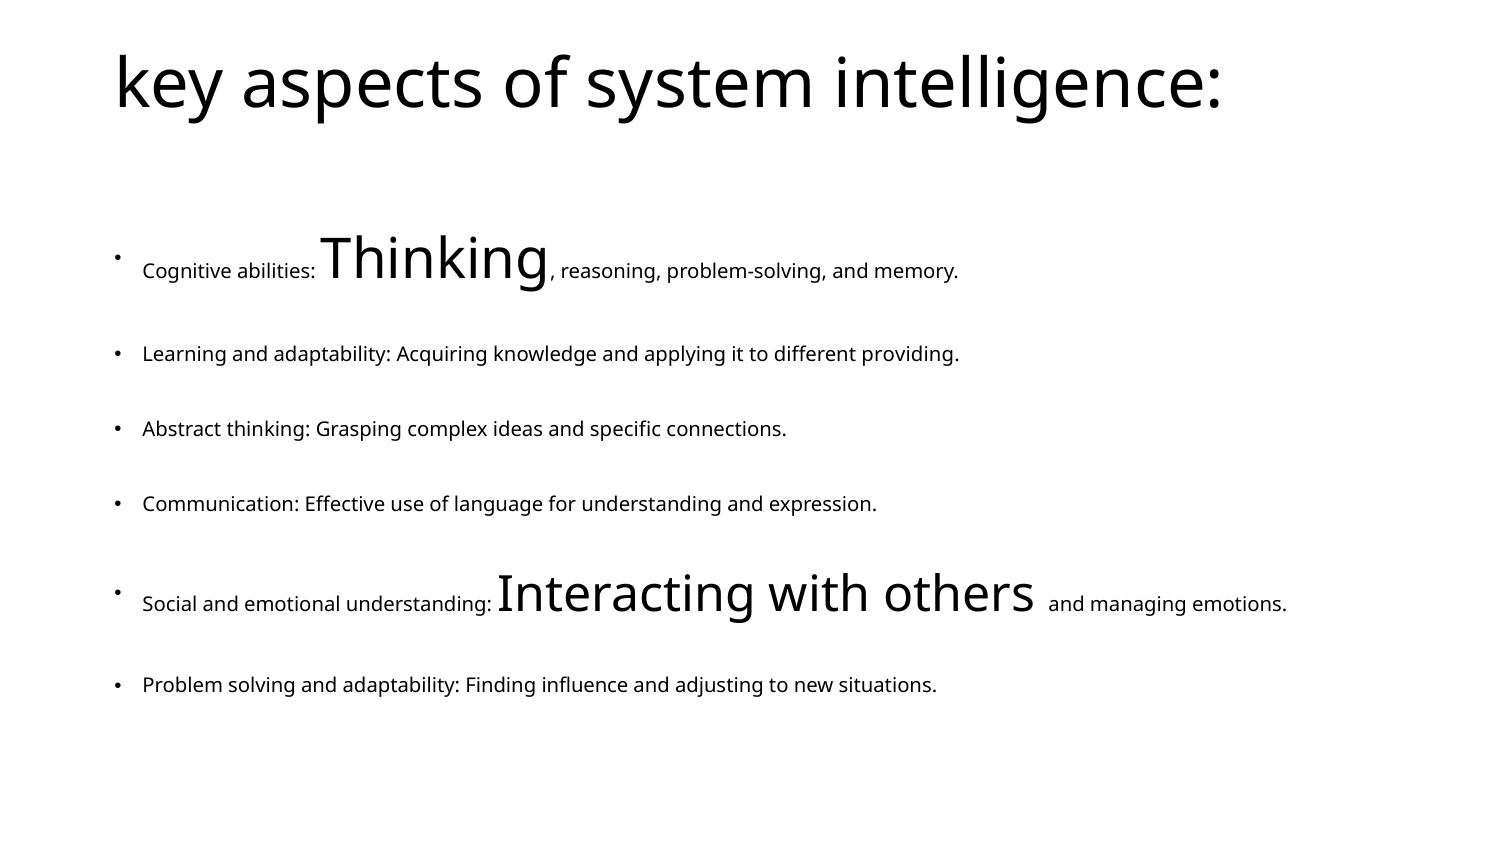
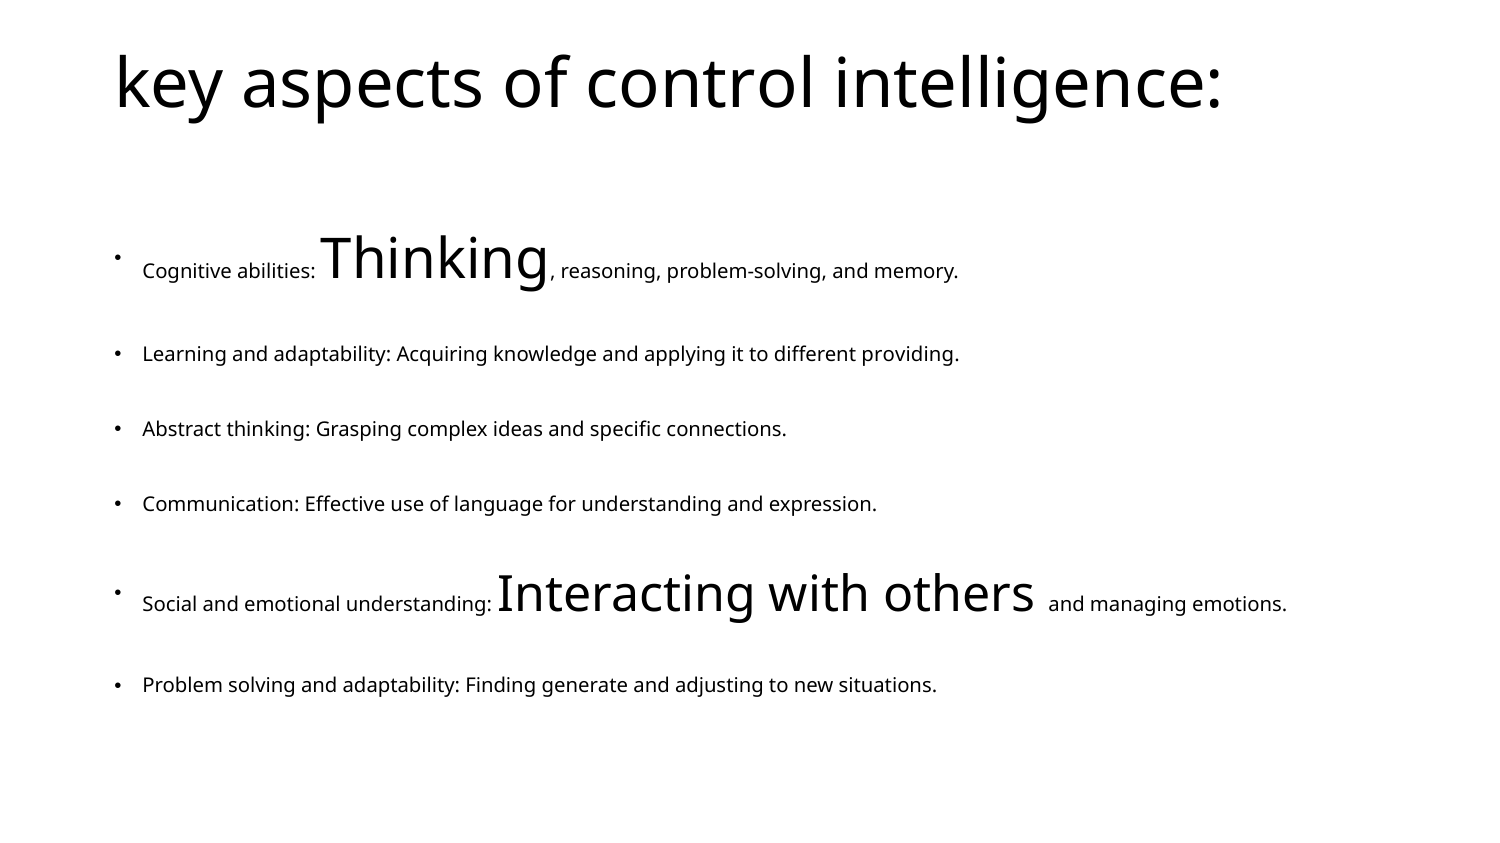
system: system -> control
influence: influence -> generate
